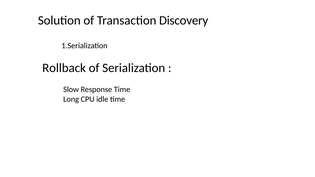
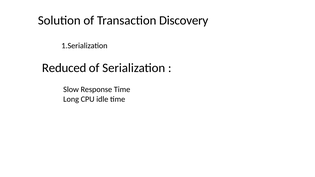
Rollback: Rollback -> Reduced
